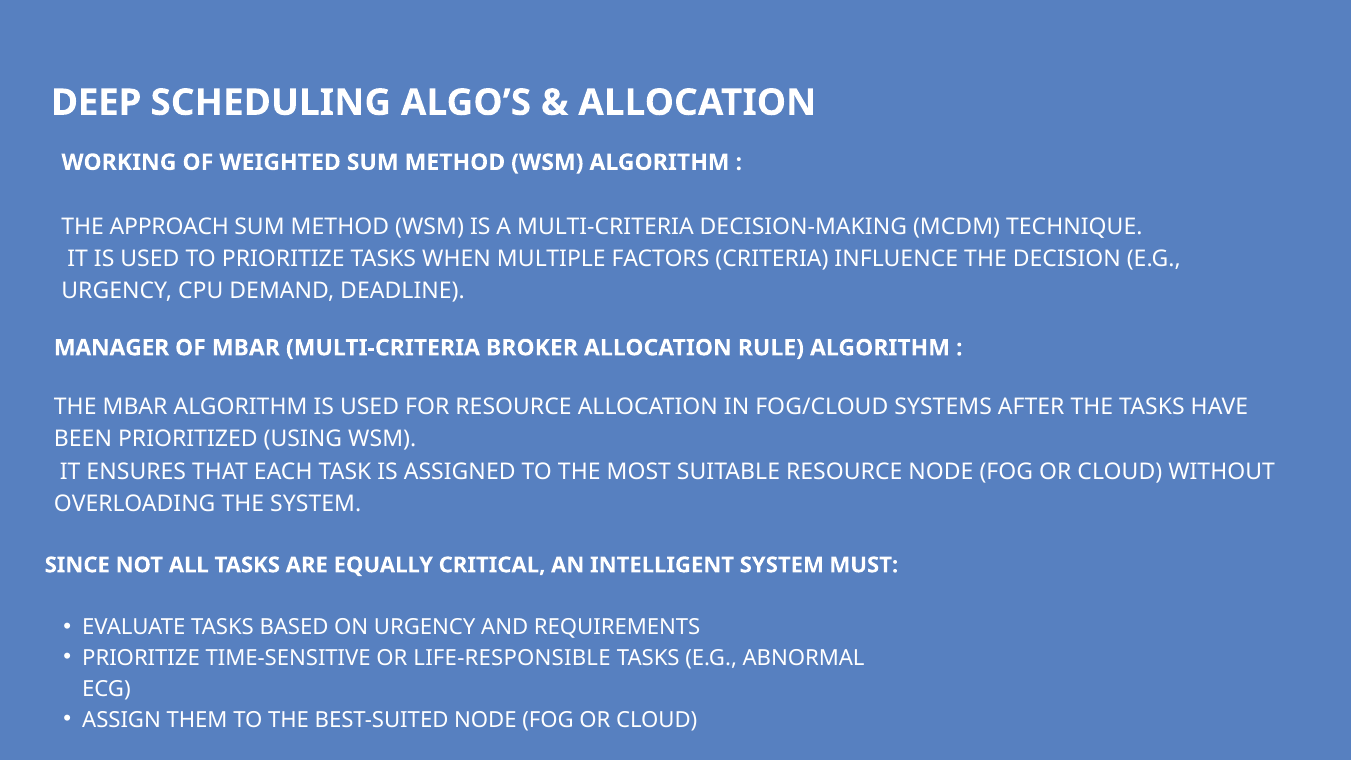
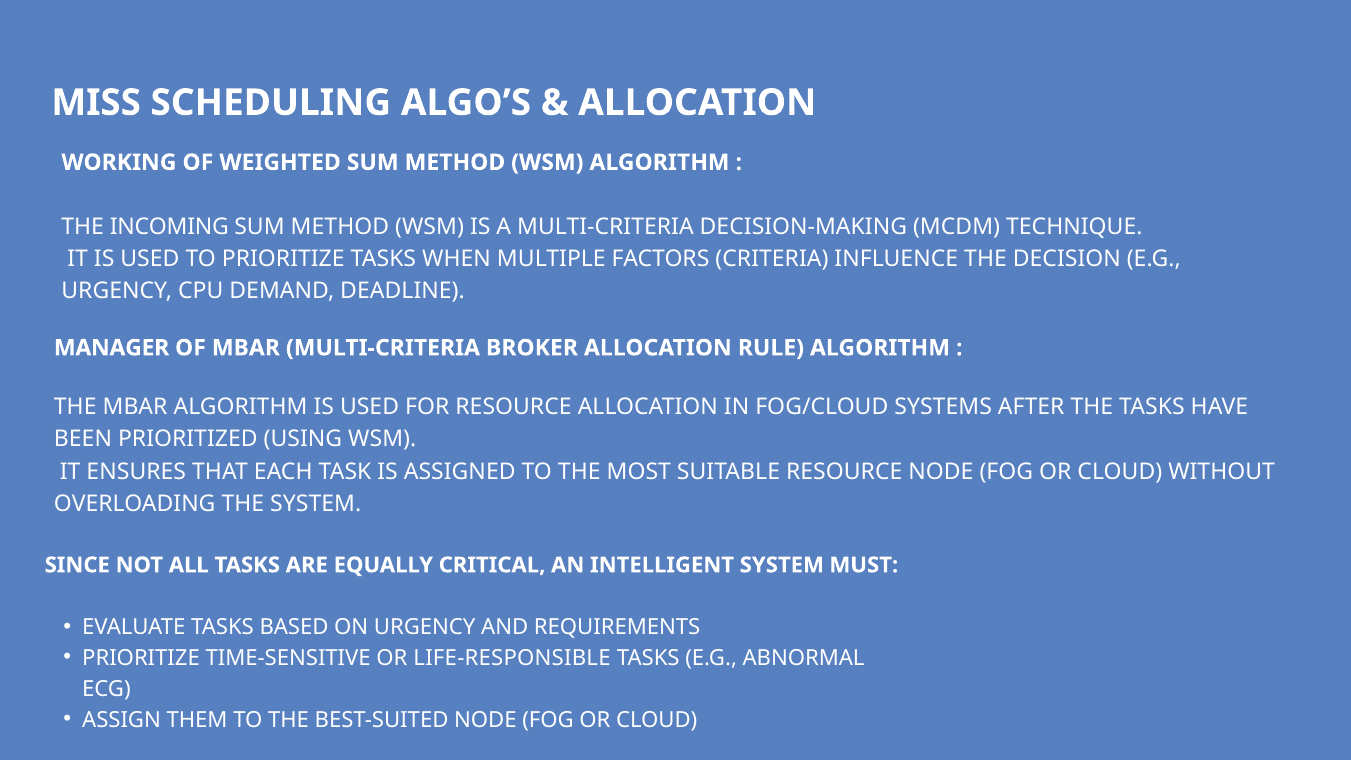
DEEP: DEEP -> MISS
APPROACH: APPROACH -> INCOMING
